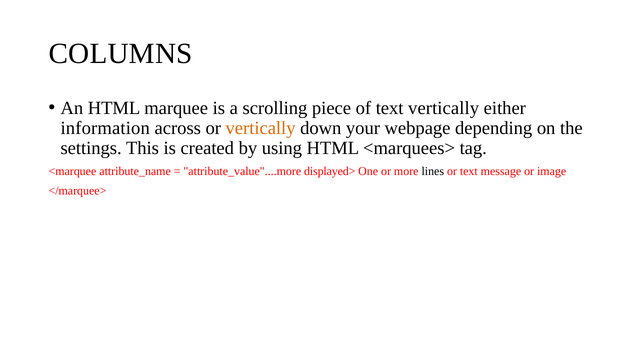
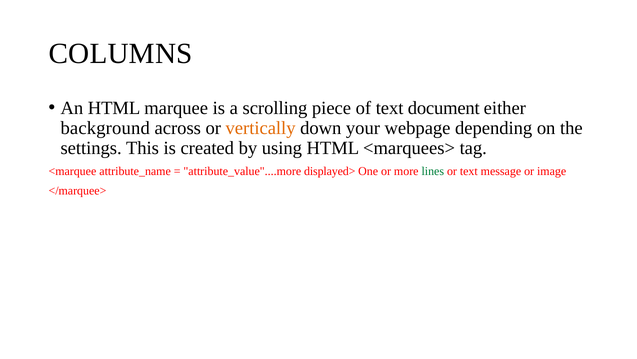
text vertically: vertically -> document
information: information -> background
lines colour: black -> green
